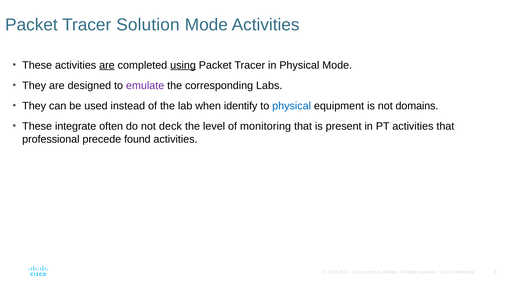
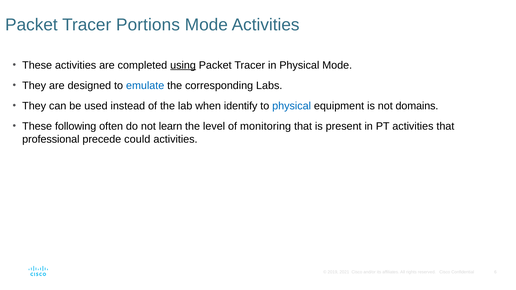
Solution: Solution -> Portions
are at (107, 65) underline: present -> none
emulate colour: purple -> blue
integrate: integrate -> following
deck: deck -> learn
found: found -> could
